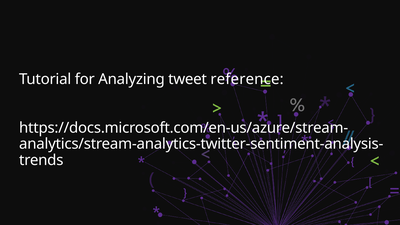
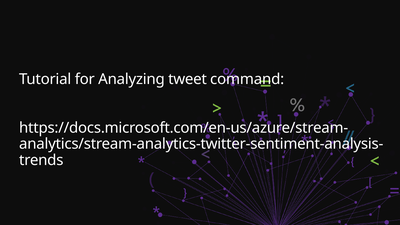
reference: reference -> command
